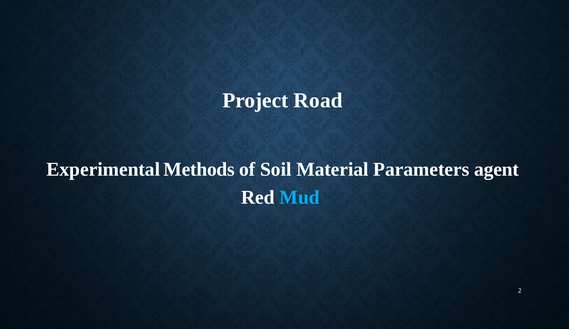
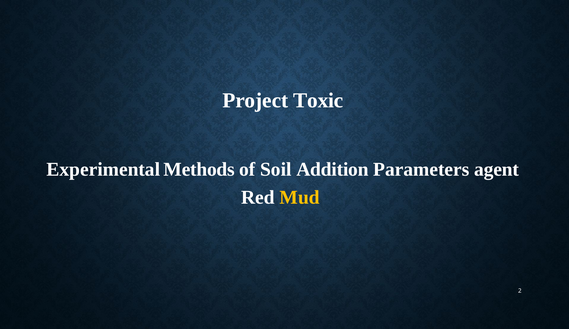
Road: Road -> Toxic
Material: Material -> Addition
Mud colour: light blue -> yellow
